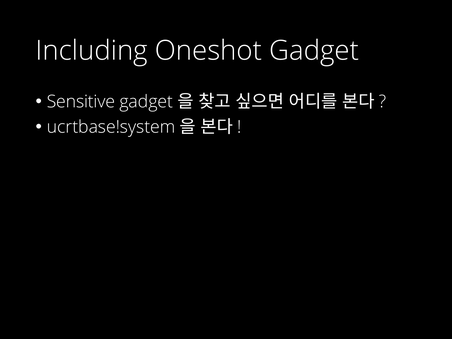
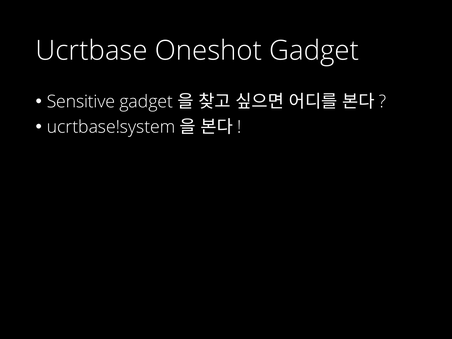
Including: Including -> Ucrtbase
